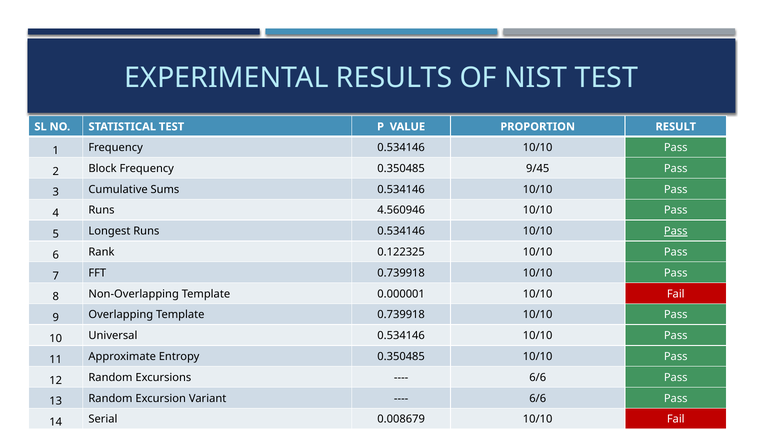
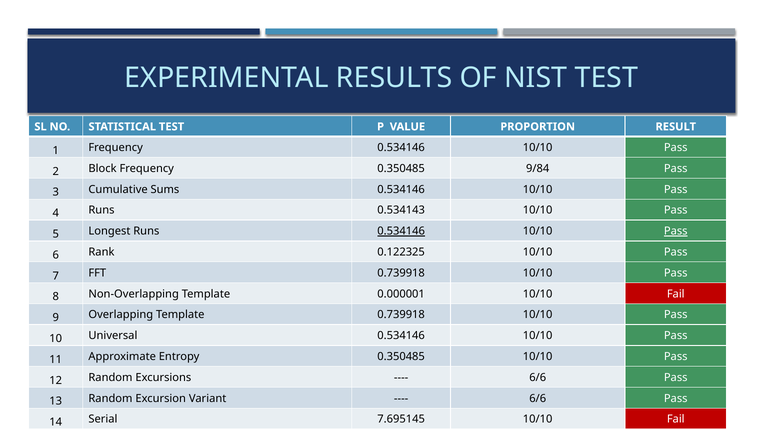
9/45: 9/45 -> 9/84
4.560946: 4.560946 -> 0.534143
0.534146 at (401, 231) underline: none -> present
0.008679: 0.008679 -> 7.695145
